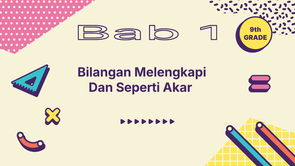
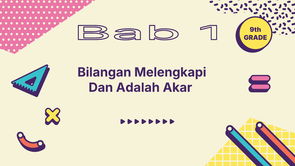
Seperti: Seperti -> Adalah
